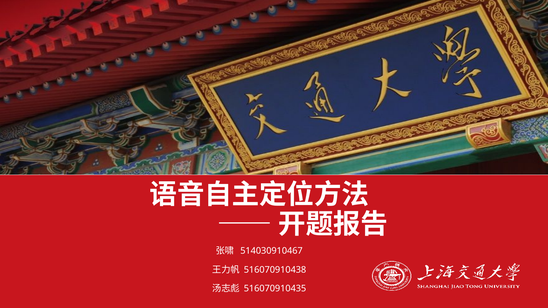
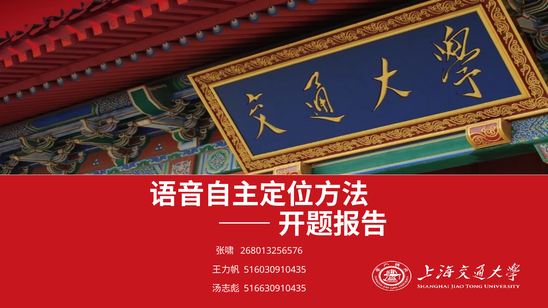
514030910467: 514030910467 -> 268013256576
516070910438: 516070910438 -> 516030910435
516070910435: 516070910435 -> 516630910435
